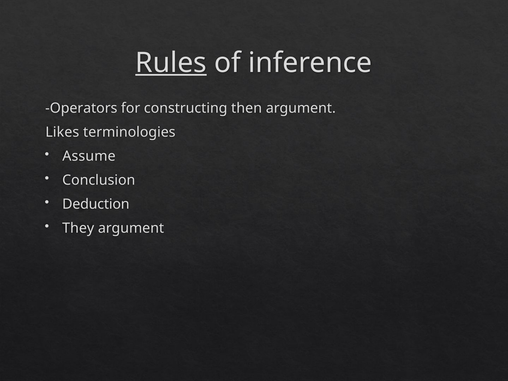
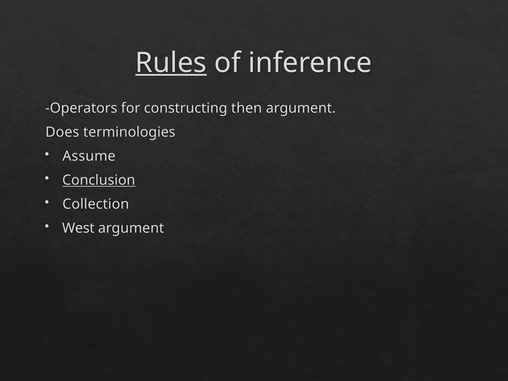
Likes: Likes -> Does
Conclusion underline: none -> present
Deduction: Deduction -> Collection
They: They -> West
